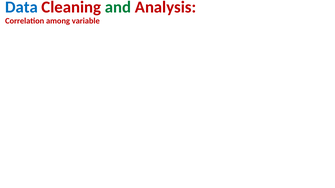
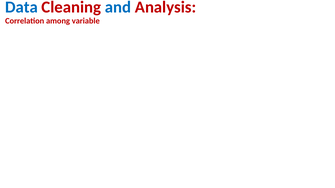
and colour: green -> blue
